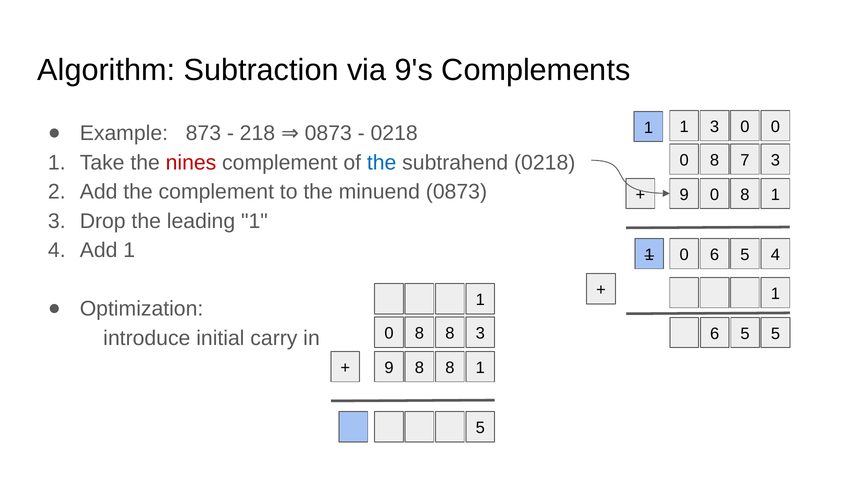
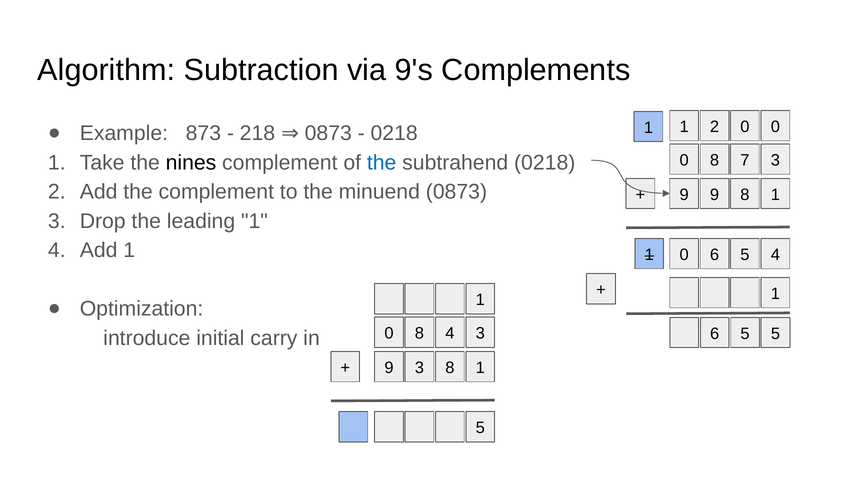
1 3: 3 -> 2
nines colour: red -> black
9 0: 0 -> 9
0 8 8: 8 -> 4
9 8: 8 -> 3
